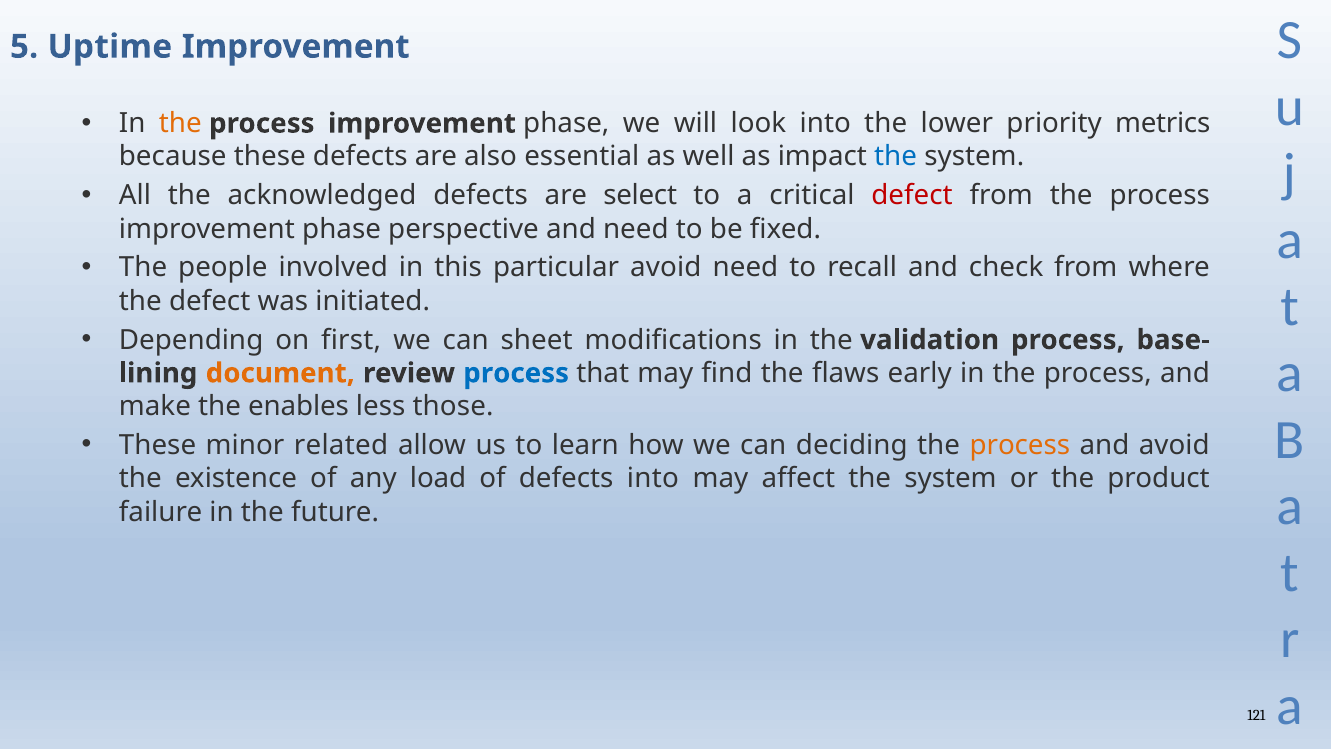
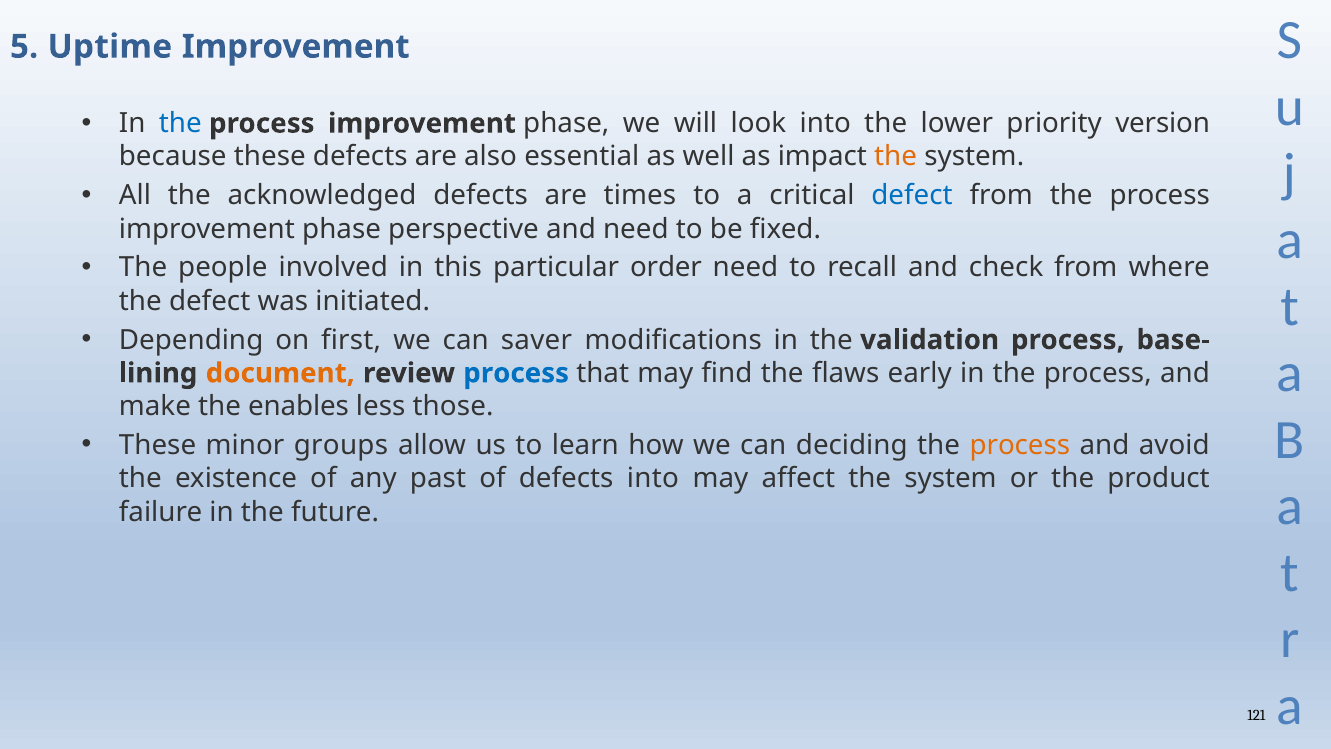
the at (180, 123) colour: orange -> blue
metrics: metrics -> version
the at (896, 157) colour: blue -> orange
select: select -> times
defect at (912, 196) colour: red -> blue
particular avoid: avoid -> order
sheet: sheet -> saver
related: related -> groups
load: load -> past
